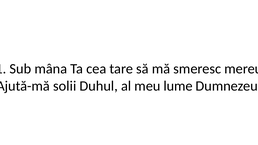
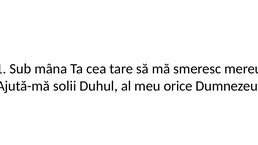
lume: lume -> orice
